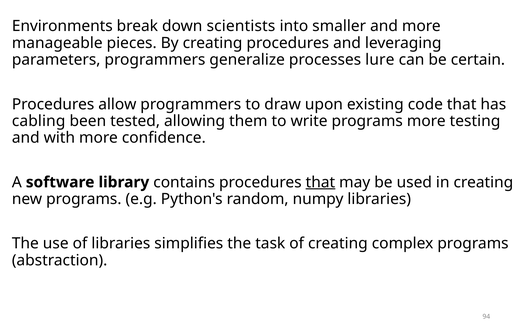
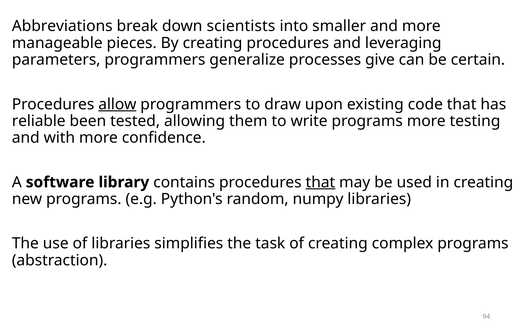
Environments: Environments -> Abbreviations
lure: lure -> give
allow underline: none -> present
cabling: cabling -> reliable
